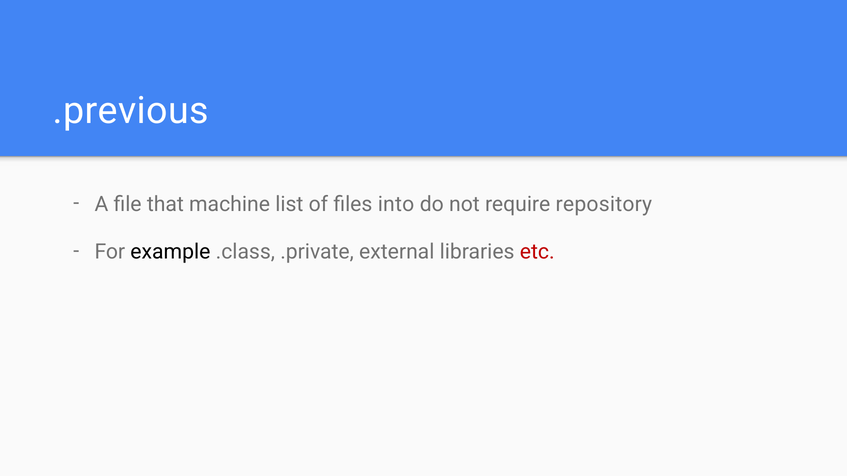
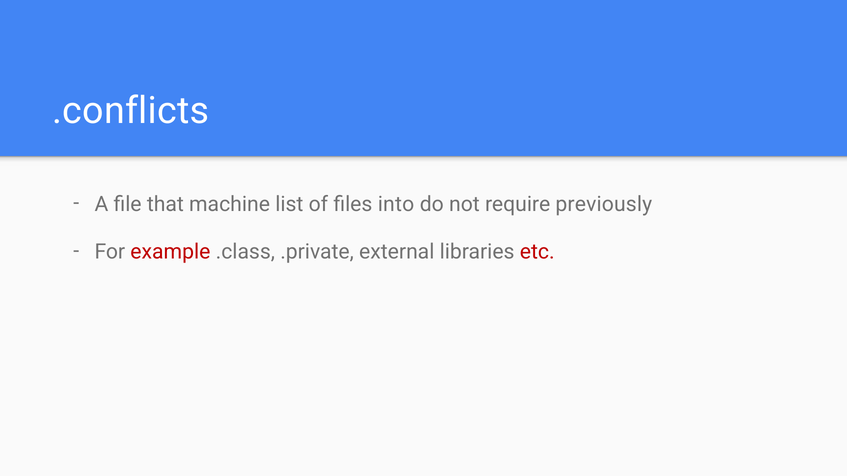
.previous: .previous -> .conflicts
repository: repository -> previously
example colour: black -> red
